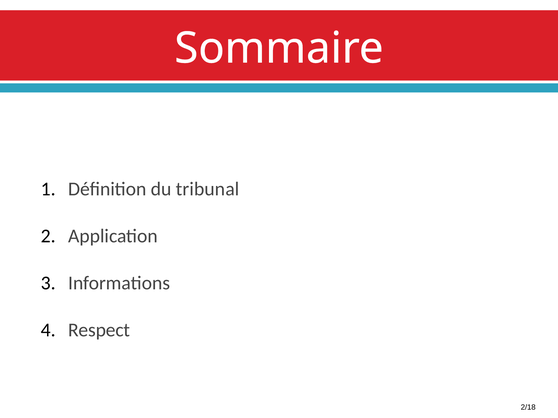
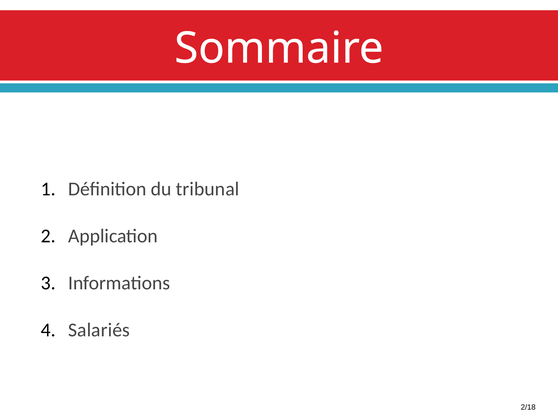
Respect: Respect -> Salariés
